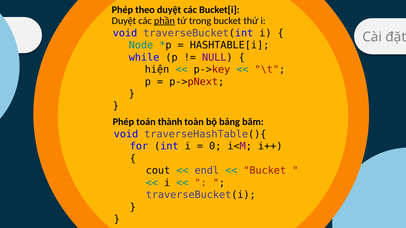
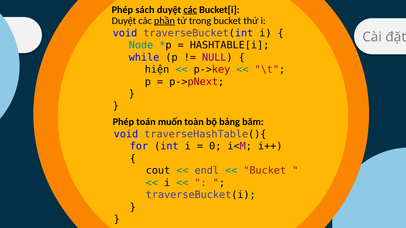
theo: theo -> sách
các at (190, 10) underline: none -> present
thành: thành -> muốn
